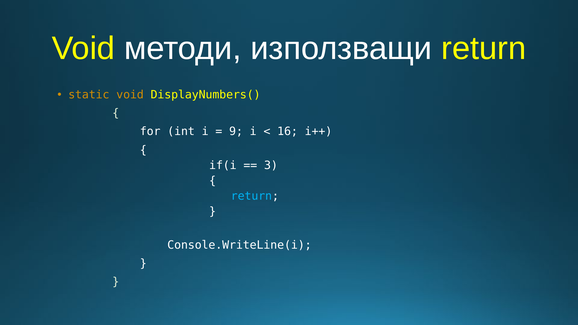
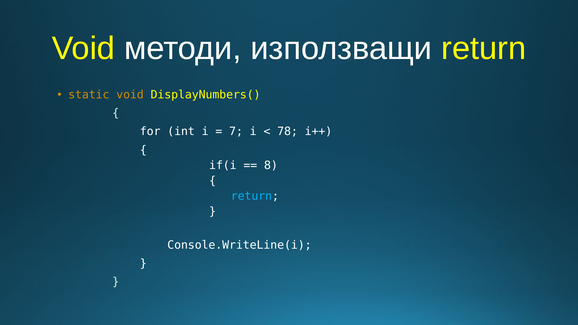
9: 9 -> 7
16: 16 -> 78
3: 3 -> 8
